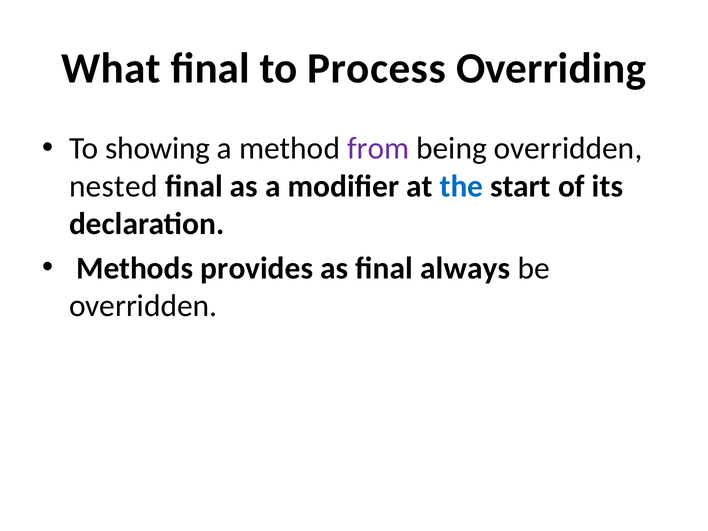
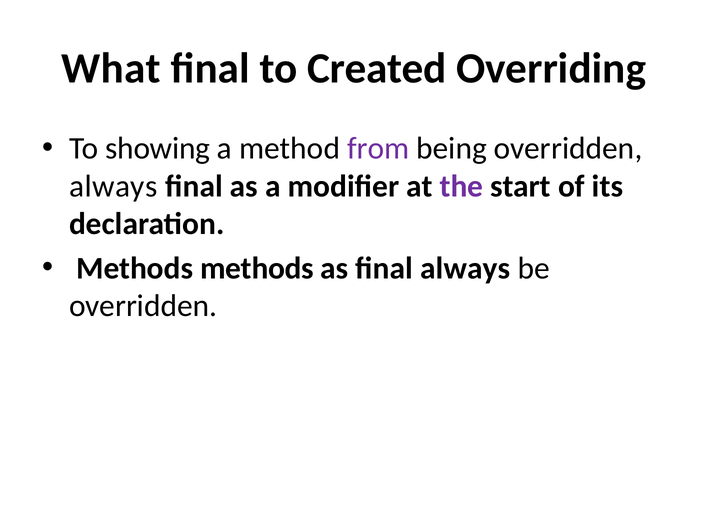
Process: Process -> Created
nested at (113, 186): nested -> always
the colour: blue -> purple
Methods provides: provides -> methods
